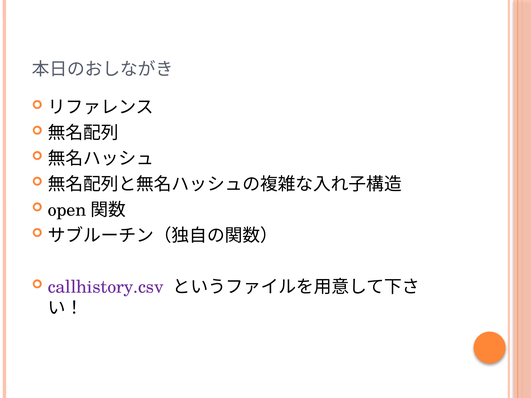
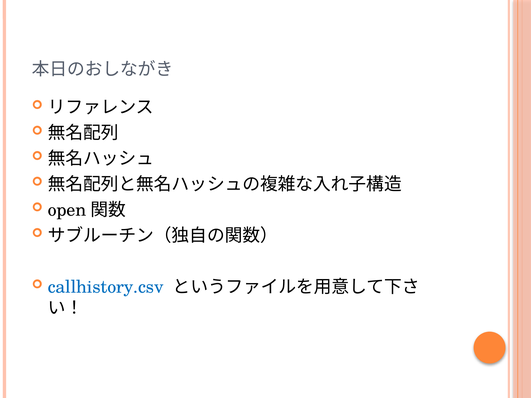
callhistory.csv colour: purple -> blue
